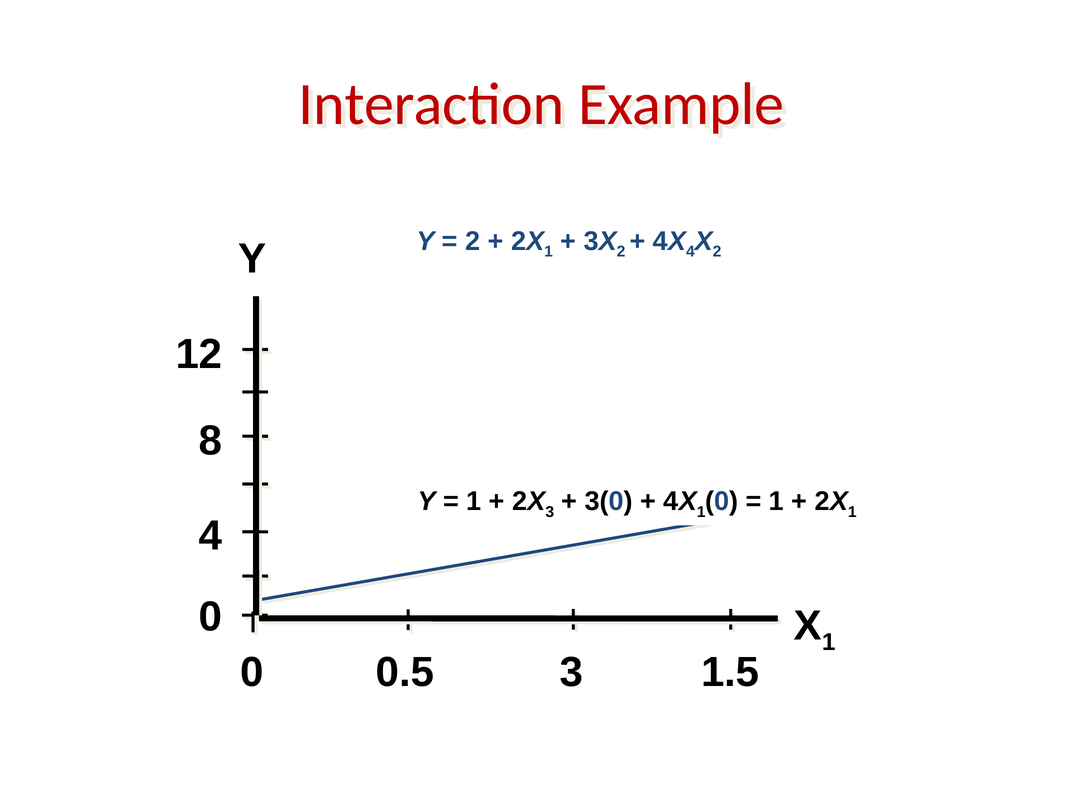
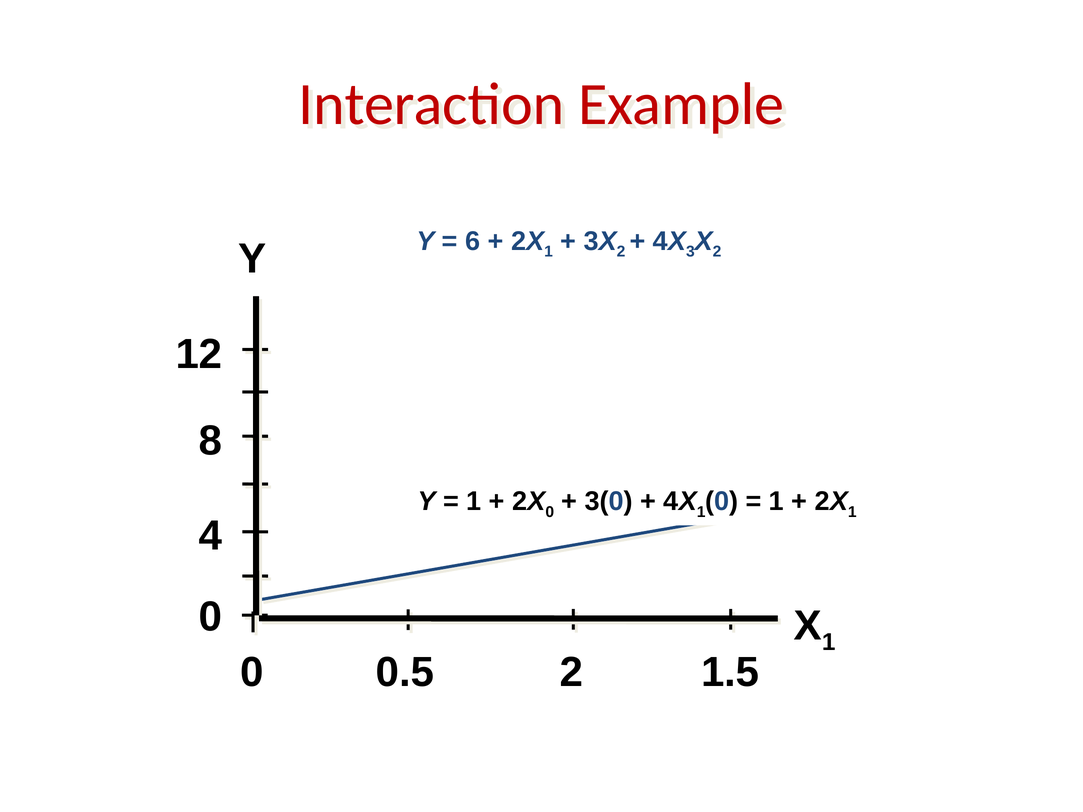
2 at (473, 241): 2 -> 6
4 at (690, 252): 4 -> 3
3 at (550, 512): 3 -> 0
0 3: 3 -> 2
